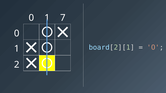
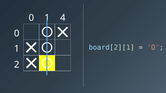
7: 7 -> 4
